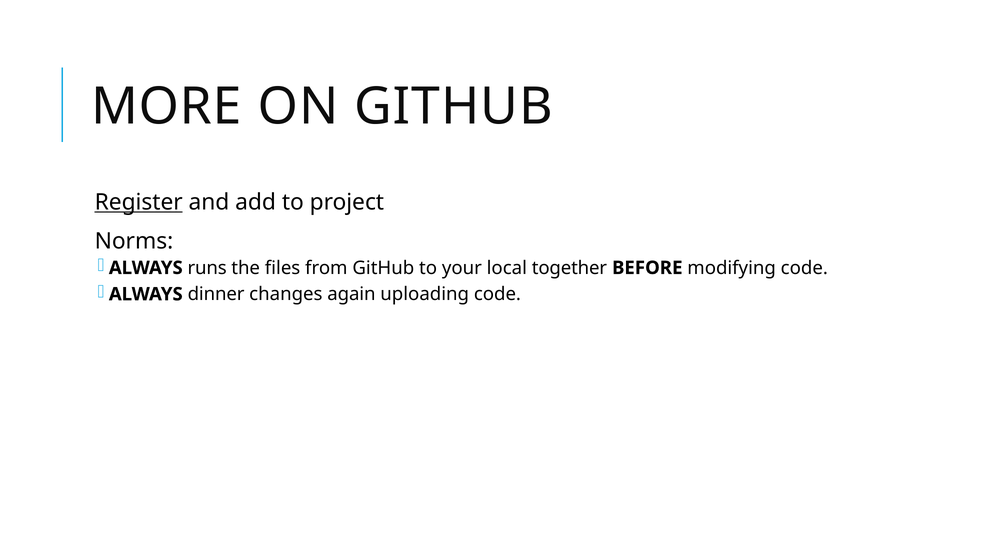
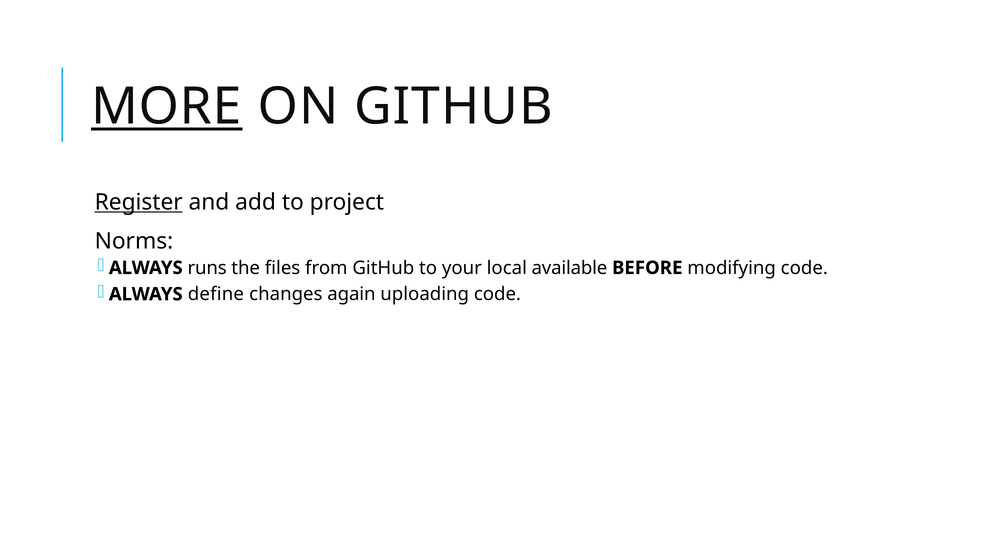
MORE underline: none -> present
together: together -> available
dinner: dinner -> define
